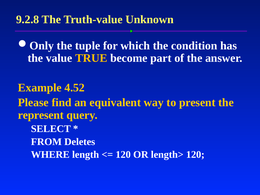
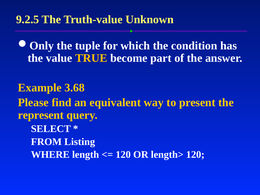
9.2.8: 9.2.8 -> 9.2.5
4.52: 4.52 -> 3.68
Deletes: Deletes -> Listing
